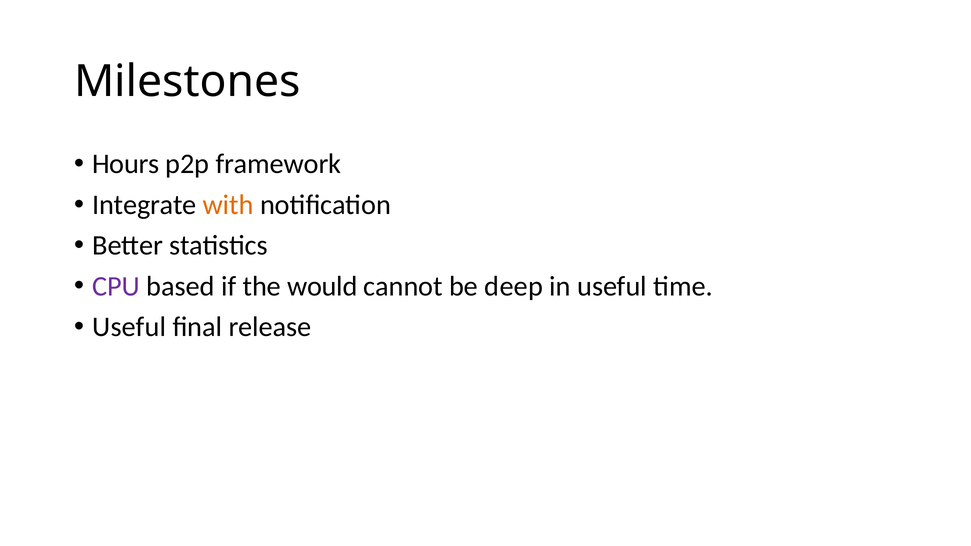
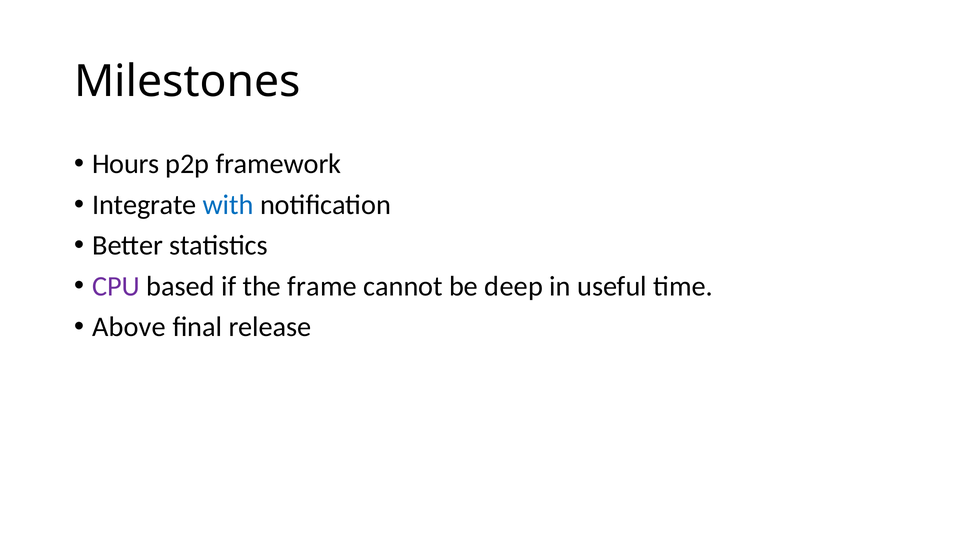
with colour: orange -> blue
would: would -> frame
Useful at (129, 327): Useful -> Above
